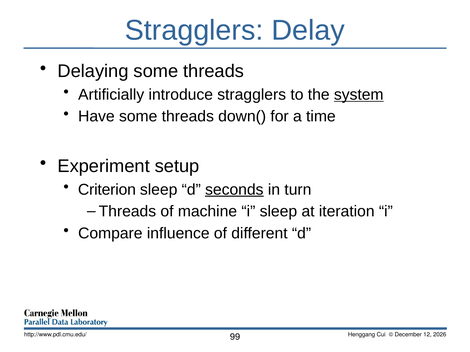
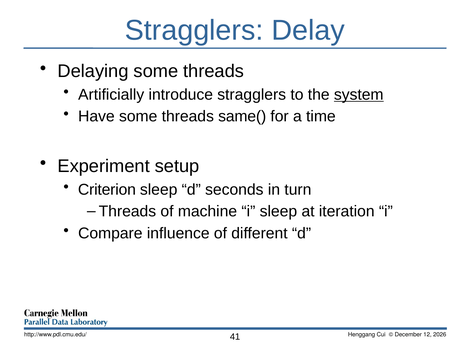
down(: down( -> same(
seconds underline: present -> none
99: 99 -> 41
